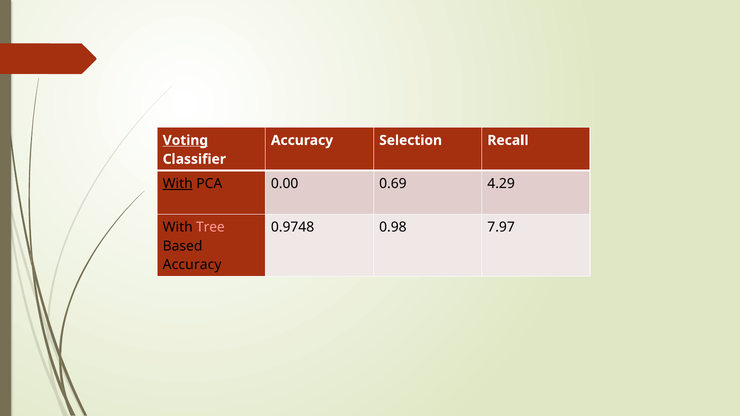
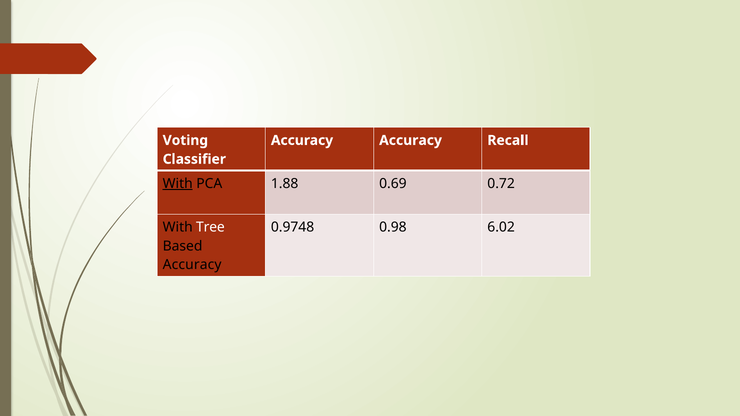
Voting underline: present -> none
Accuracy Selection: Selection -> Accuracy
0.00: 0.00 -> 1.88
4.29: 4.29 -> 0.72
Tree colour: pink -> white
7.97: 7.97 -> 6.02
